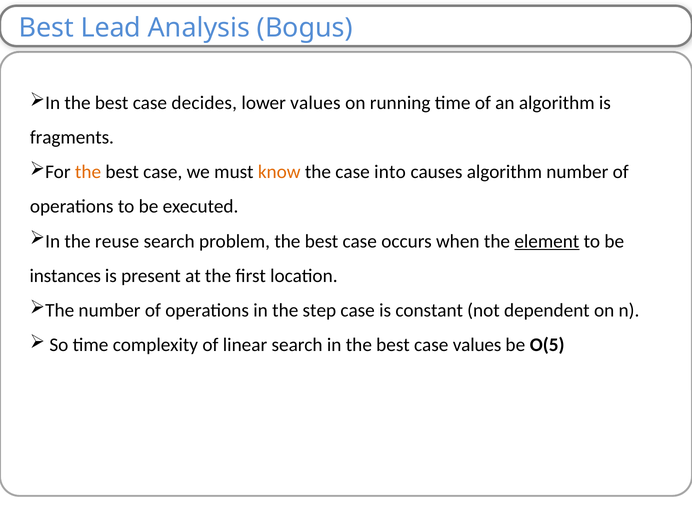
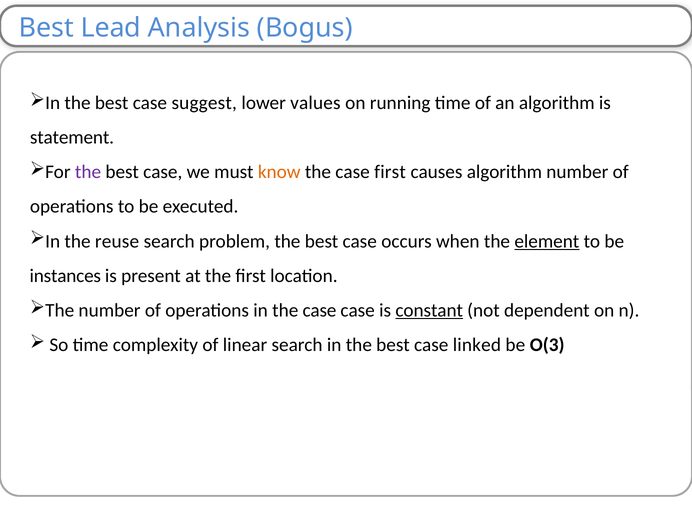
decides: decides -> suggest
fragments: fragments -> statement
the at (88, 172) colour: orange -> purple
case into: into -> first
in the step: step -> case
constant underline: none -> present
case values: values -> linked
O(5: O(5 -> O(3
